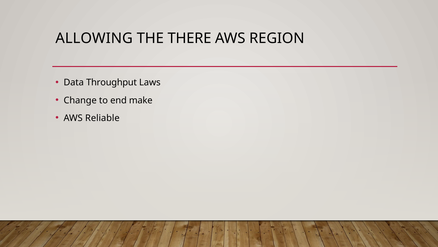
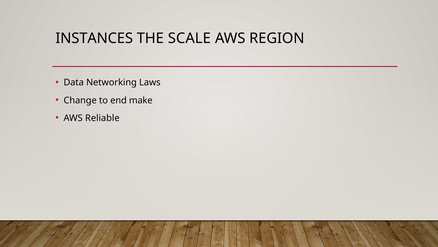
ALLOWING: ALLOWING -> INSTANCES
THERE: THERE -> SCALE
Throughput: Throughput -> Networking
